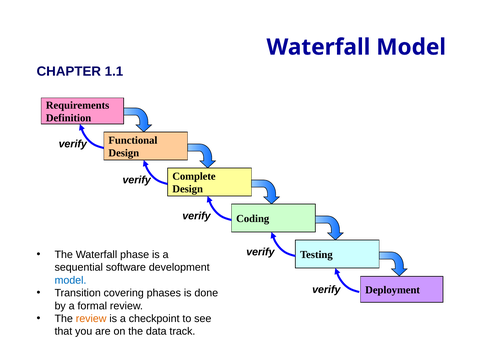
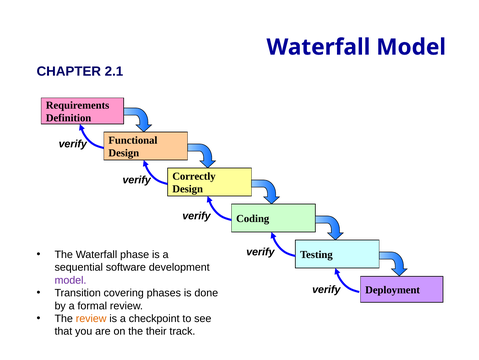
1.1: 1.1 -> 2.1
Complete: Complete -> Correctly
model at (71, 280) colour: blue -> purple
data: data -> their
